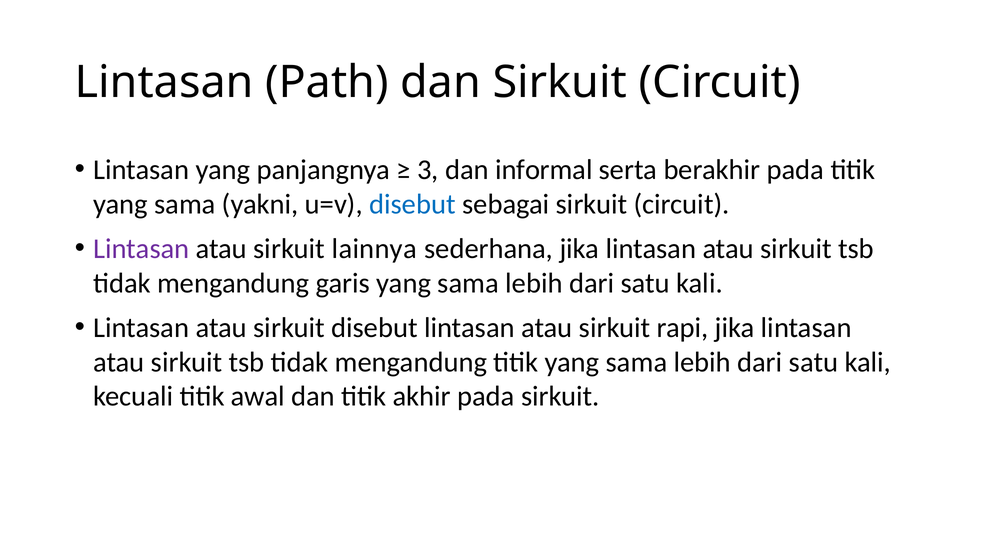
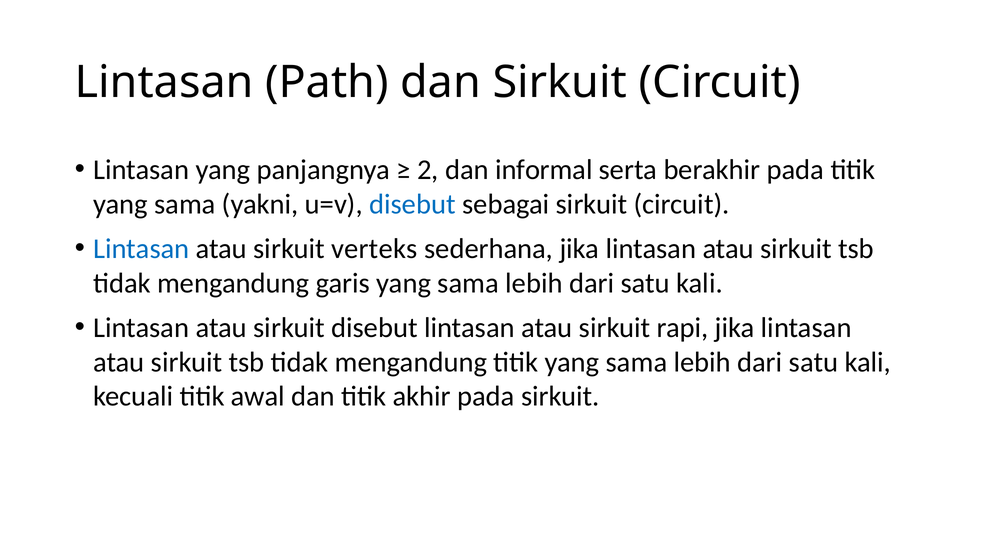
3: 3 -> 2
Lintasan at (141, 249) colour: purple -> blue
lainnya: lainnya -> verteks
